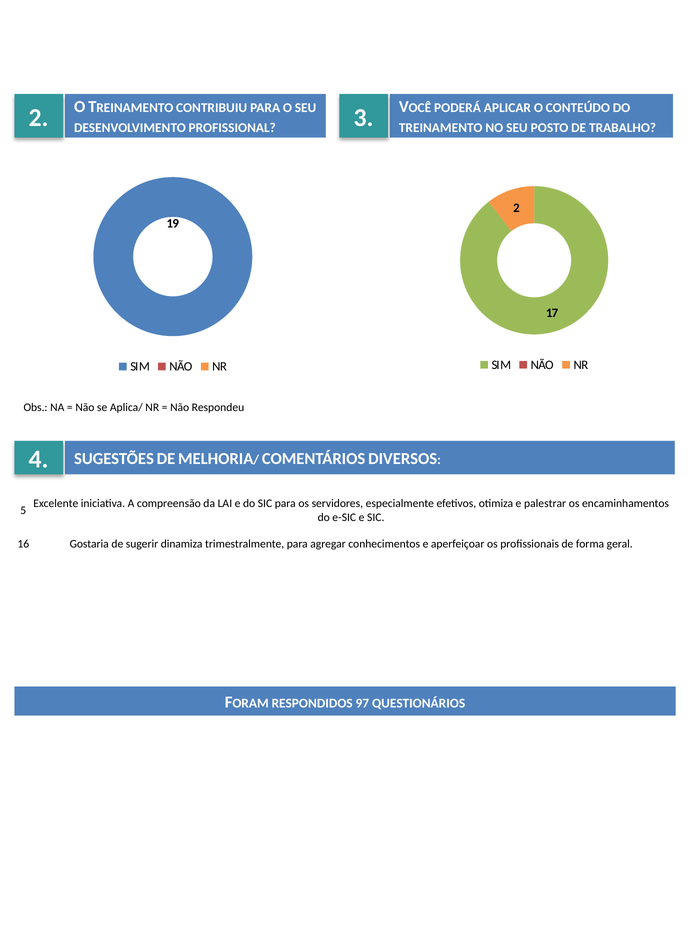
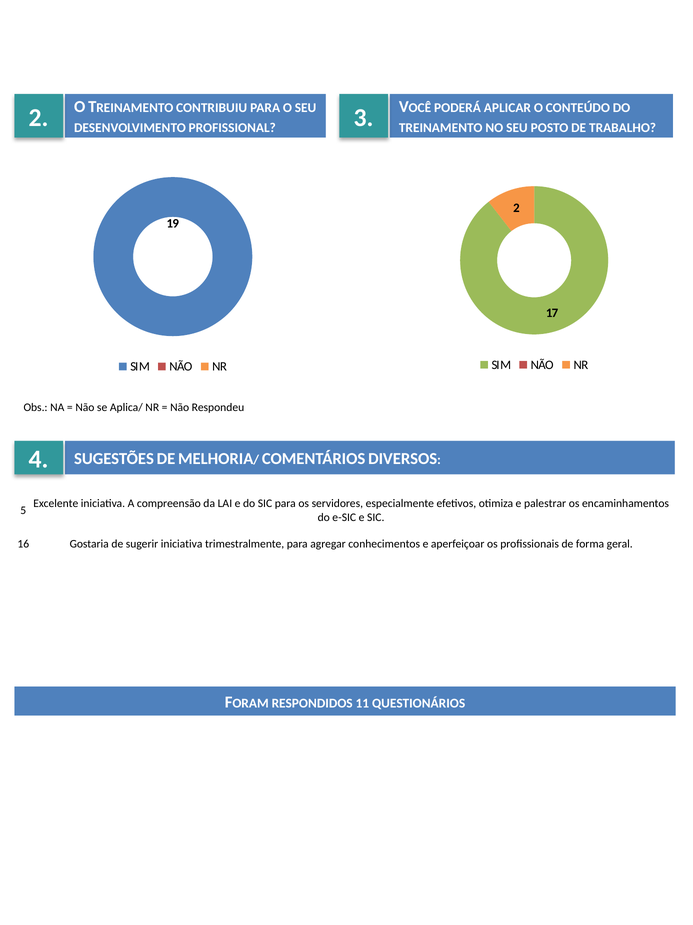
sugerir dinamiza: dinamiza -> iniciativa
97: 97 -> 11
